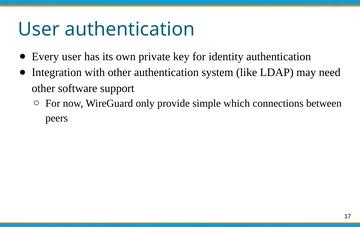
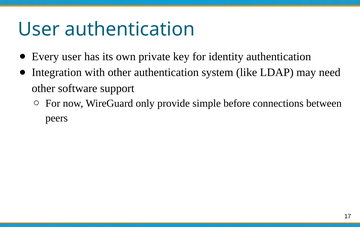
which: which -> before
